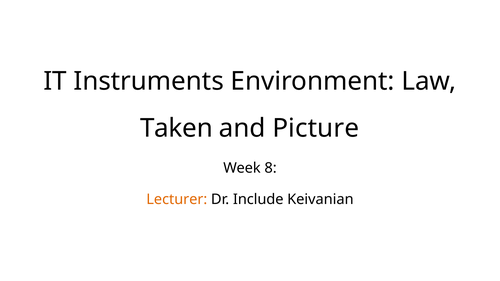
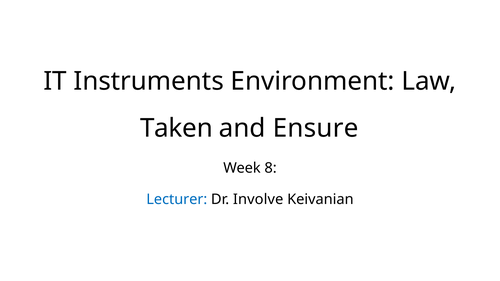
Picture: Picture -> Ensure
Lecturer colour: orange -> blue
Include: Include -> Involve
